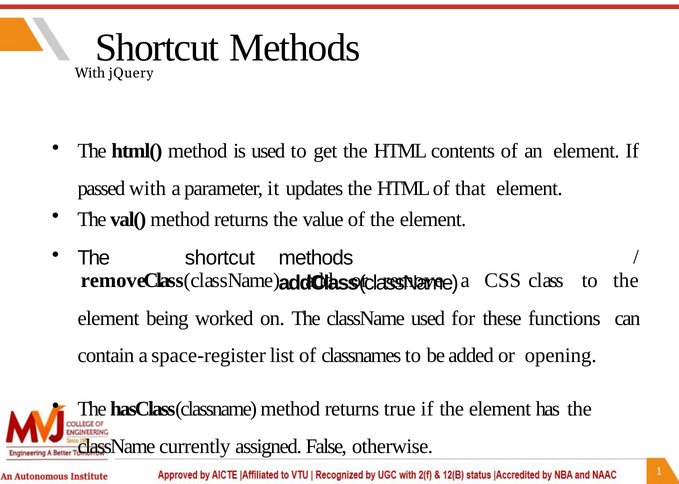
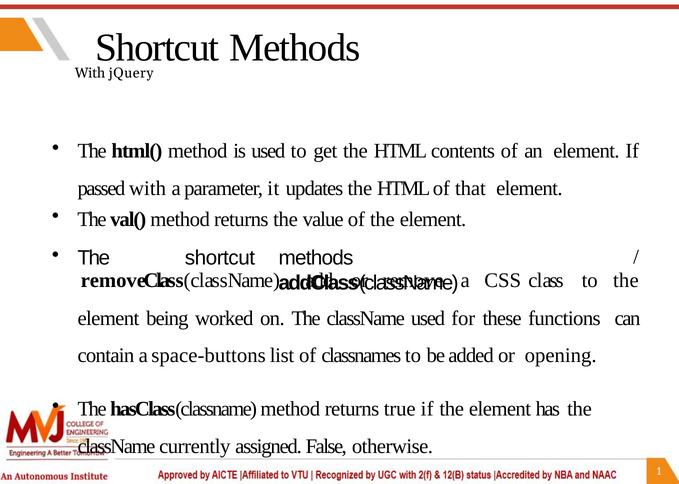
space-register: space-register -> space-buttons
